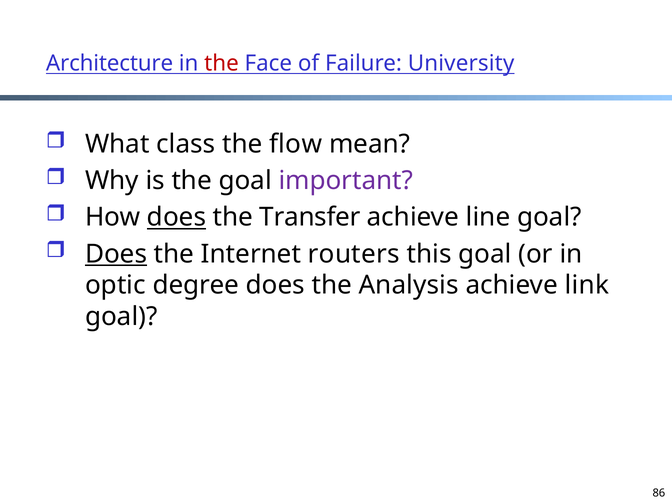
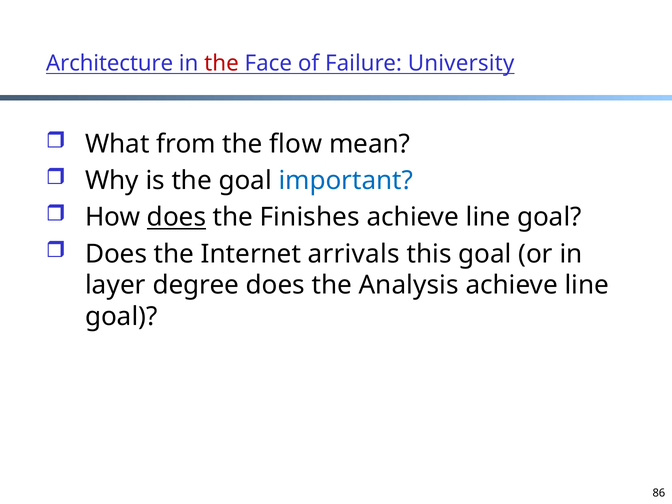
class: class -> from
important colour: purple -> blue
Transfer: Transfer -> Finishes
Does at (116, 254) underline: present -> none
routers: routers -> arrivals
optic: optic -> layer
link at (587, 285): link -> line
